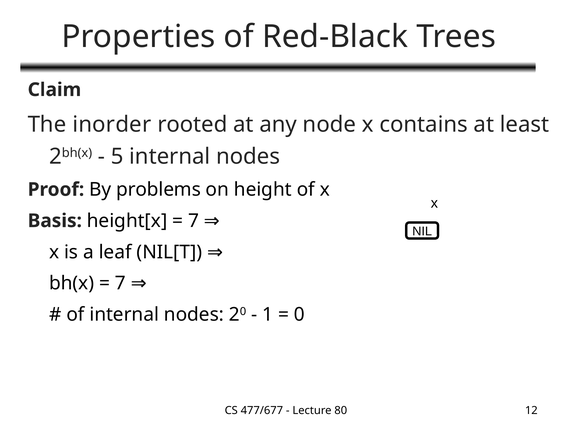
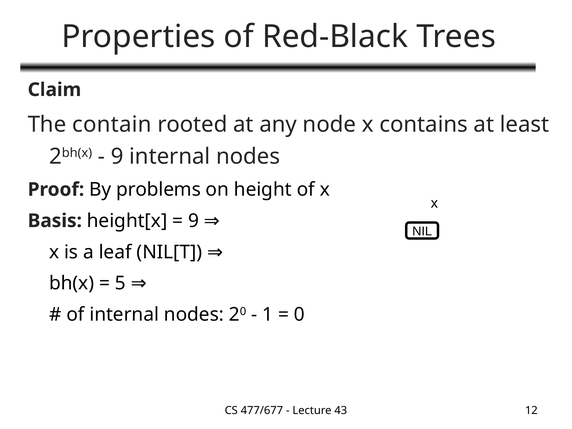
inorder: inorder -> contain
5 at (117, 157): 5 -> 9
7 at (194, 221): 7 -> 9
7 at (120, 283): 7 -> 5
80: 80 -> 43
